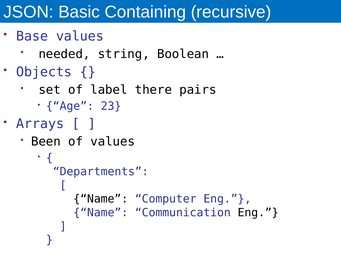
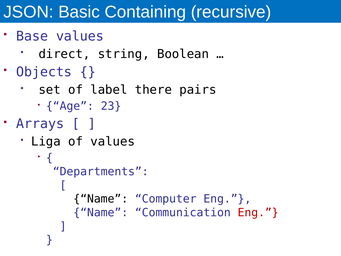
needed: needed -> direct
Been: Been -> Liga
Eng at (258, 212) colour: black -> red
